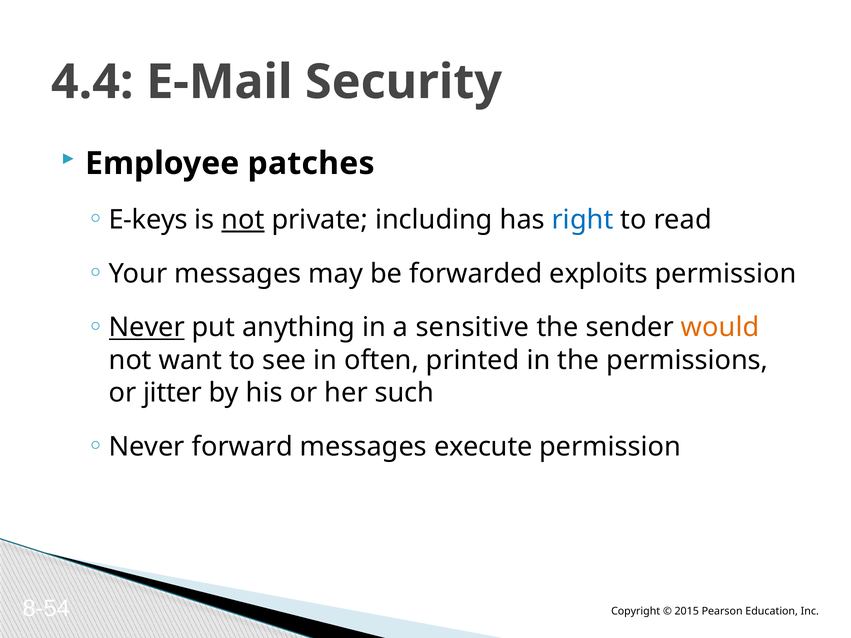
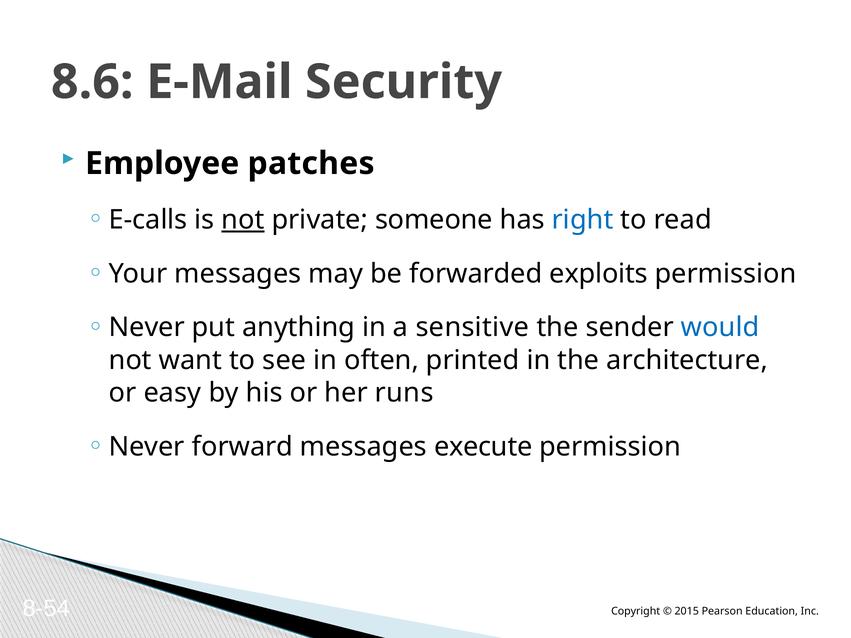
4.4: 4.4 -> 8.6
E-keys: E-keys -> E-calls
including: including -> someone
Never at (147, 328) underline: present -> none
would colour: orange -> blue
permissions: permissions -> architecture
jitter: jitter -> easy
such: such -> runs
